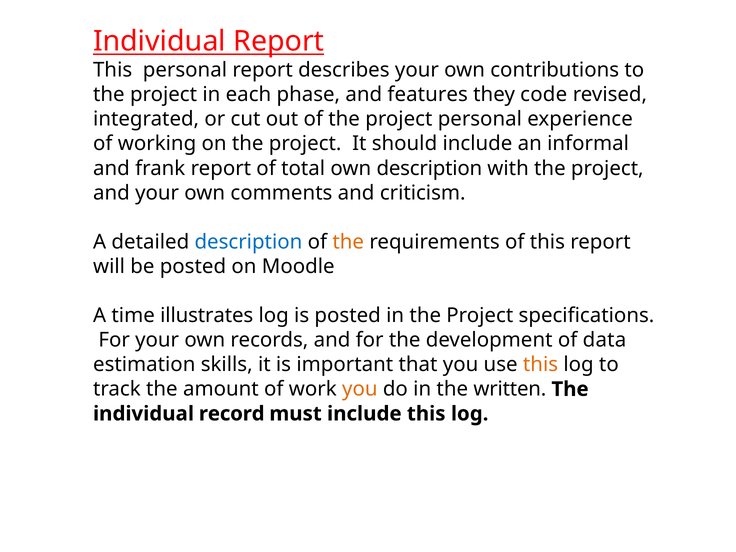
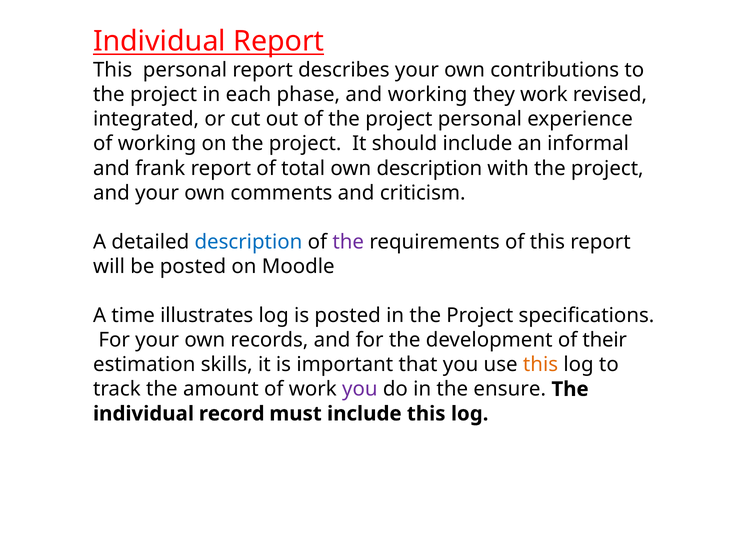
and features: features -> working
they code: code -> work
the at (348, 242) colour: orange -> purple
data: data -> their
you at (360, 389) colour: orange -> purple
written: written -> ensure
